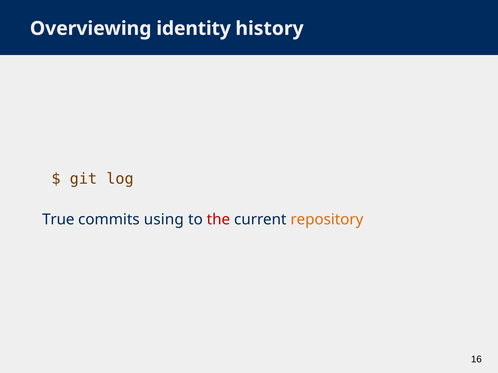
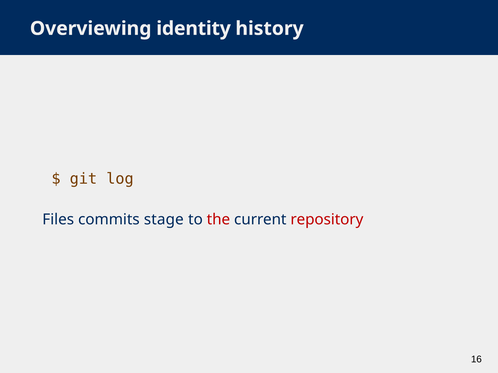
True: True -> Files
using: using -> stage
repository colour: orange -> red
